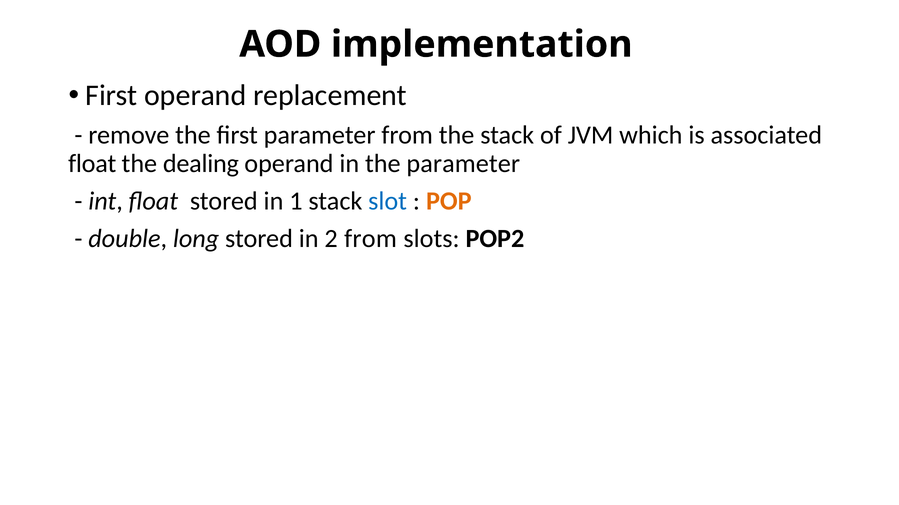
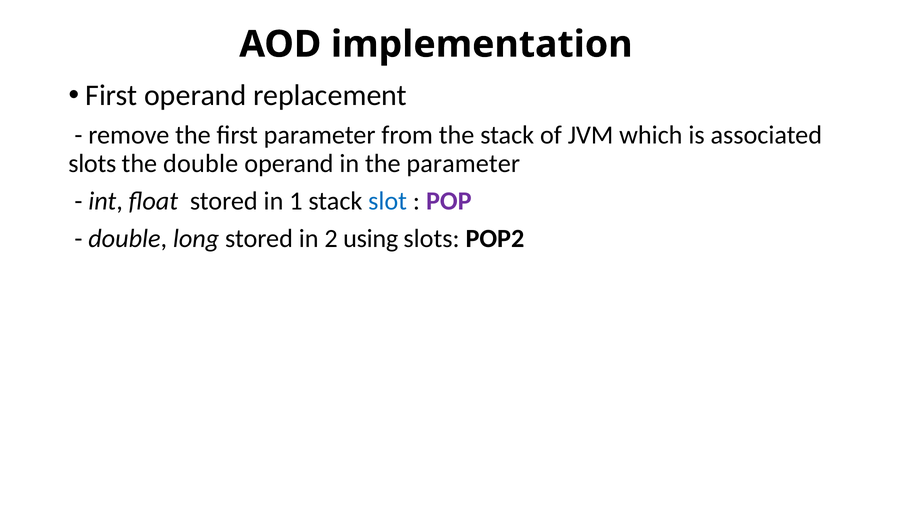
float at (92, 164): float -> slots
the dealing: dealing -> double
POP colour: orange -> purple
2 from: from -> using
